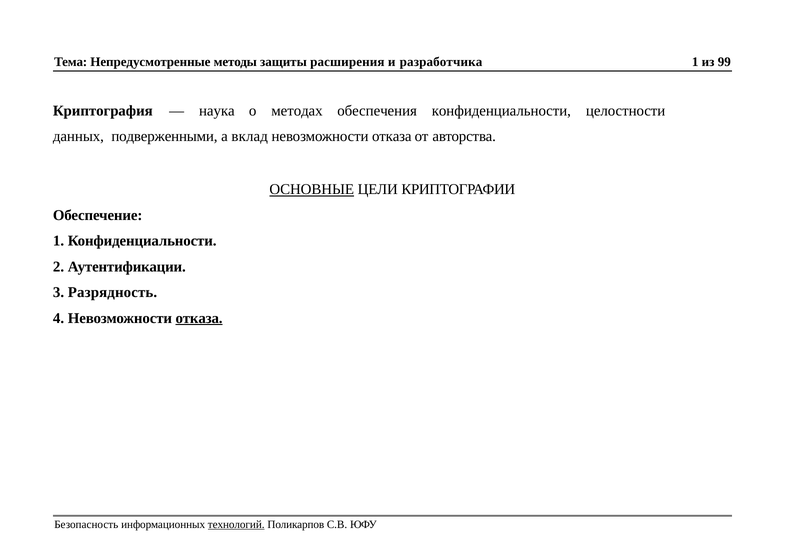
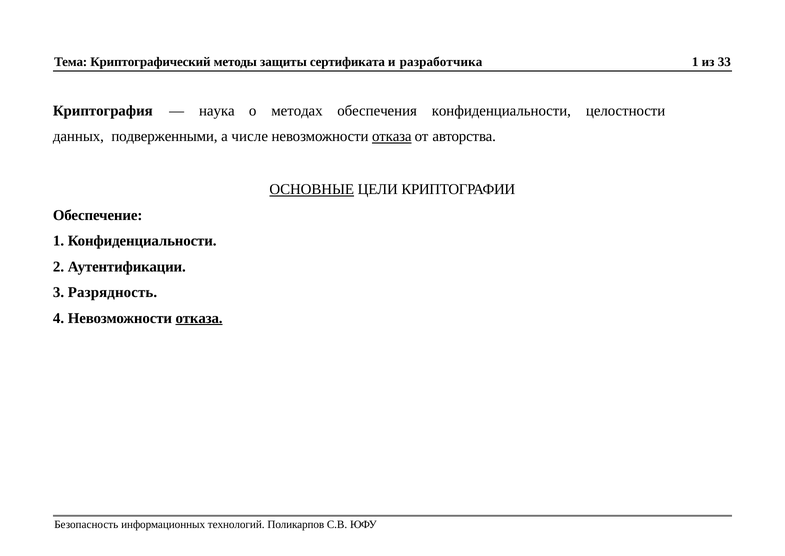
Непредусмотренные: Непредусмотренные -> Криптографический
расширения: расширения -> сертификата
99: 99 -> 33
вклад: вклад -> числе
отказа at (392, 136) underline: none -> present
технологий underline: present -> none
